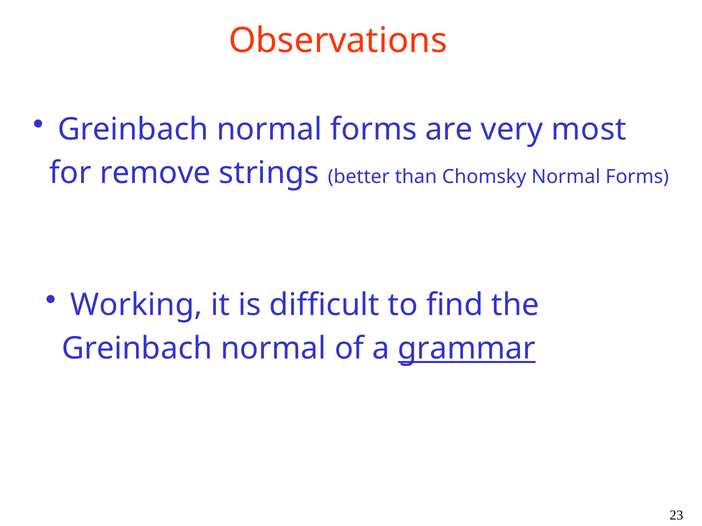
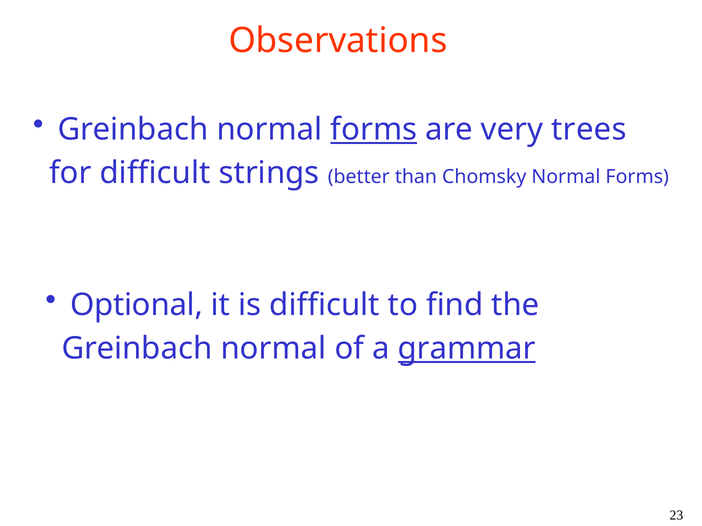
forms at (374, 130) underline: none -> present
most: most -> trees
for remove: remove -> difficult
Working: Working -> Optional
